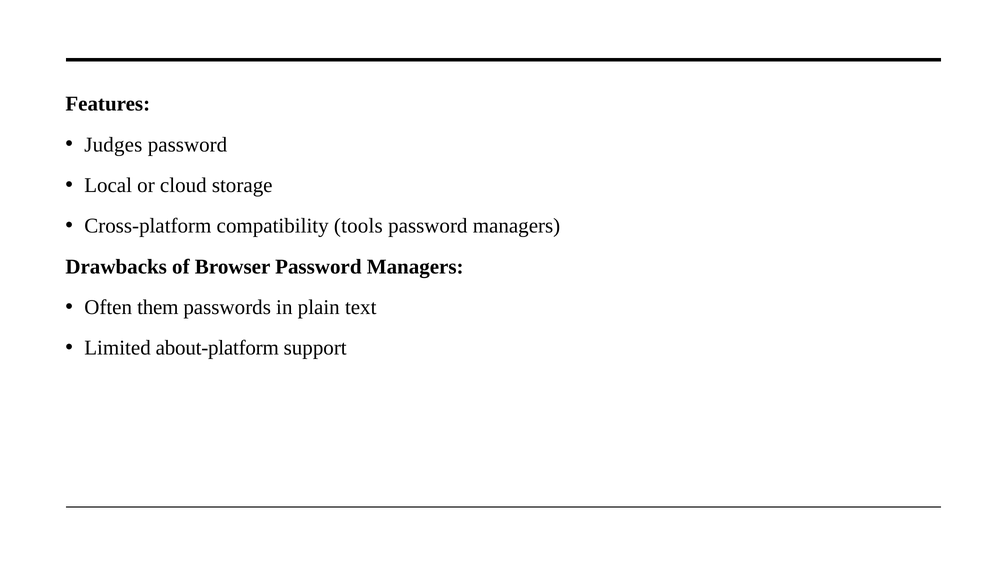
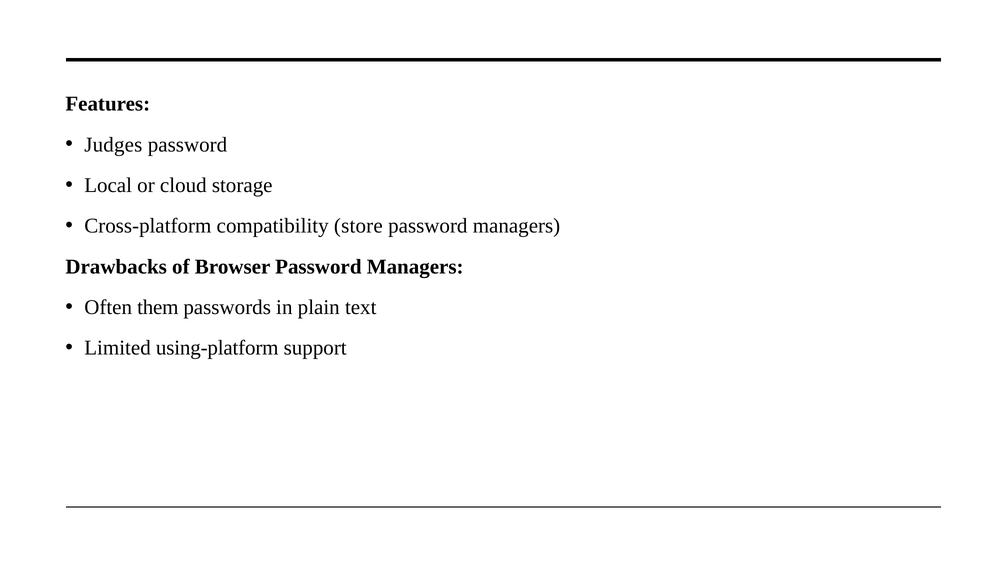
tools: tools -> store
about-platform: about-platform -> using-platform
